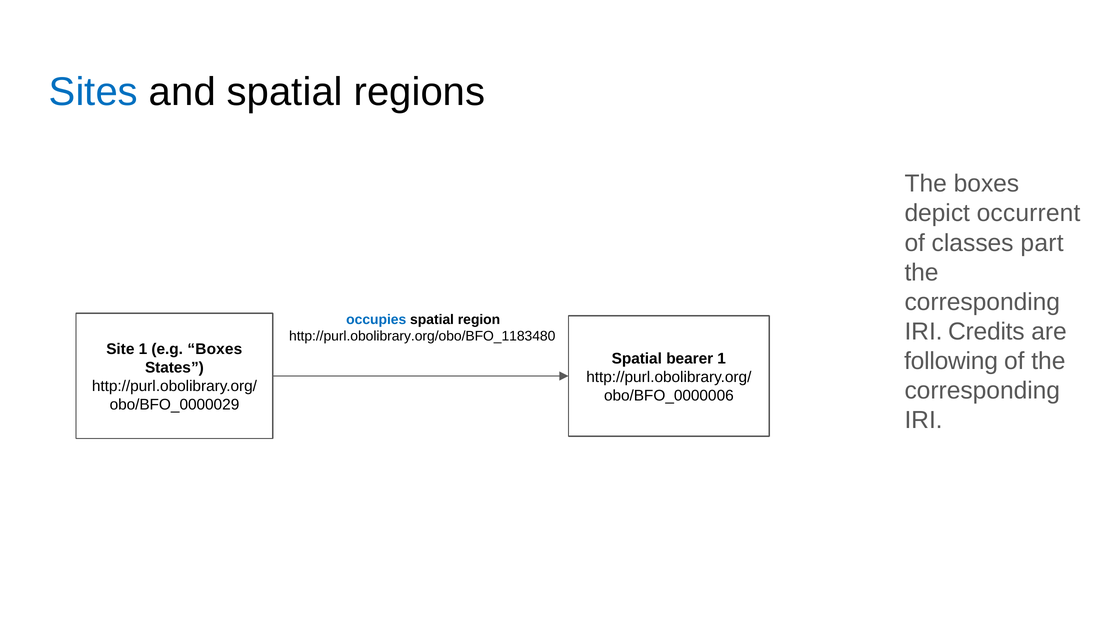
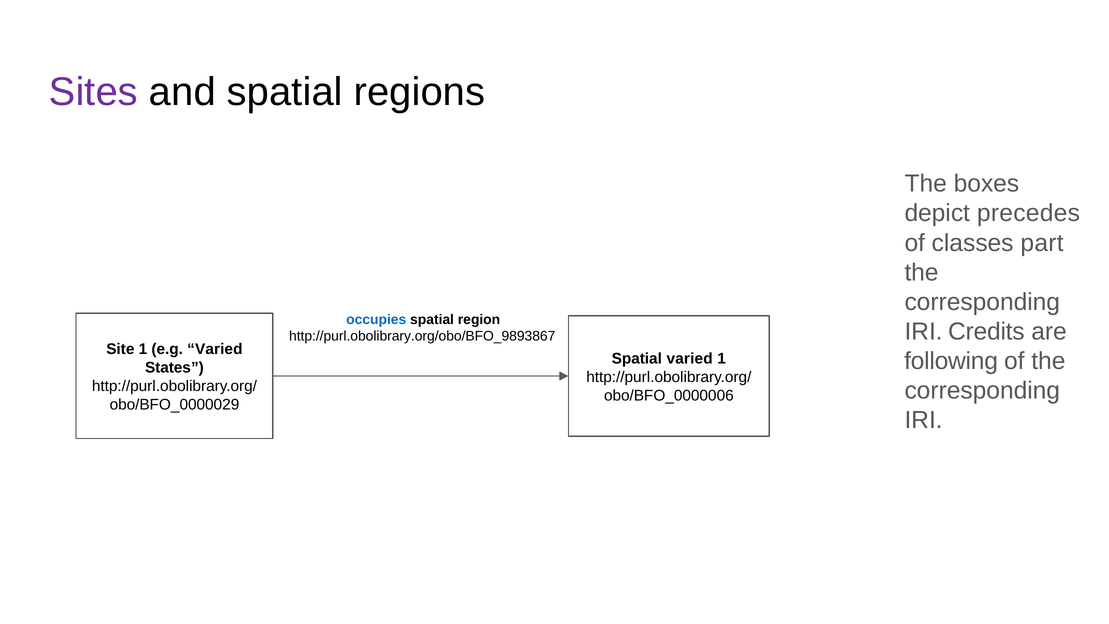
Sites colour: blue -> purple
occurrent: occurrent -> precedes
http://purl.obolibrary.org/obo/BFO_1183480: http://purl.obolibrary.org/obo/BFO_1183480 -> http://purl.obolibrary.org/obo/BFO_9893867
e.g Boxes: Boxes -> Varied
Spatial bearer: bearer -> varied
